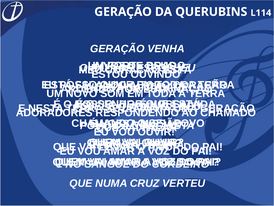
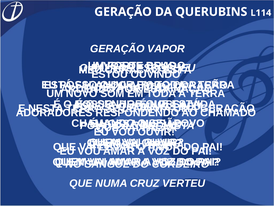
VENHA: VENHA -> VAPOR
